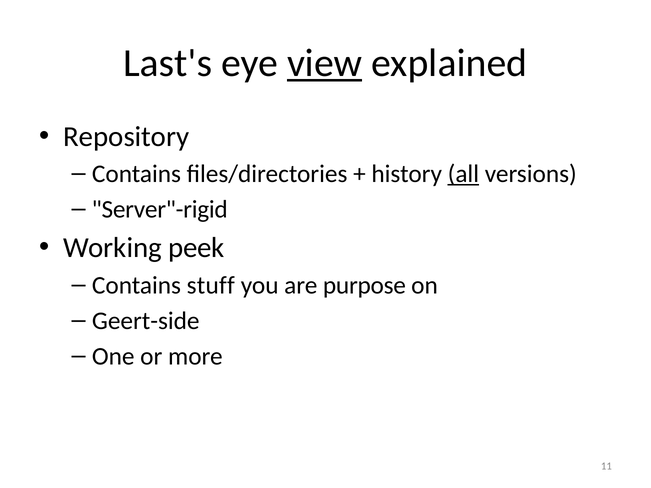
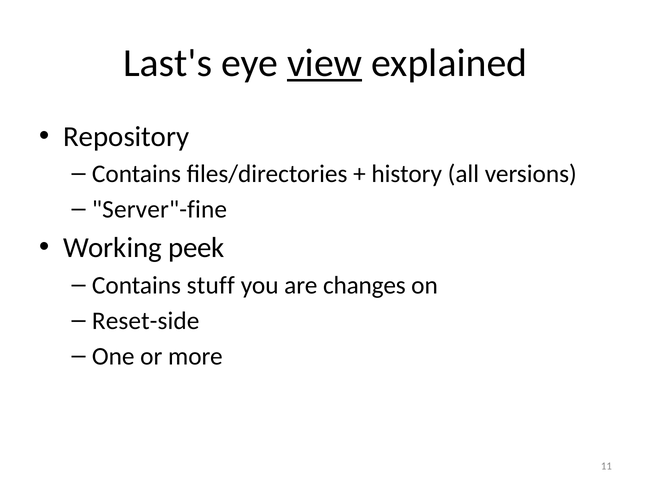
all underline: present -> none
Server"-rigid: Server"-rigid -> Server"-fine
purpose: purpose -> changes
Geert-side: Geert-side -> Reset-side
